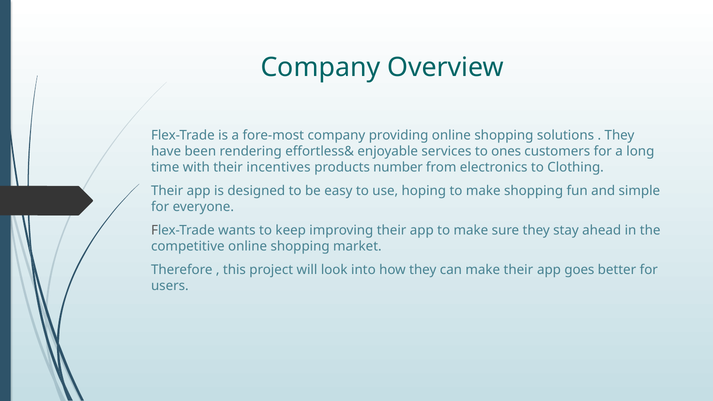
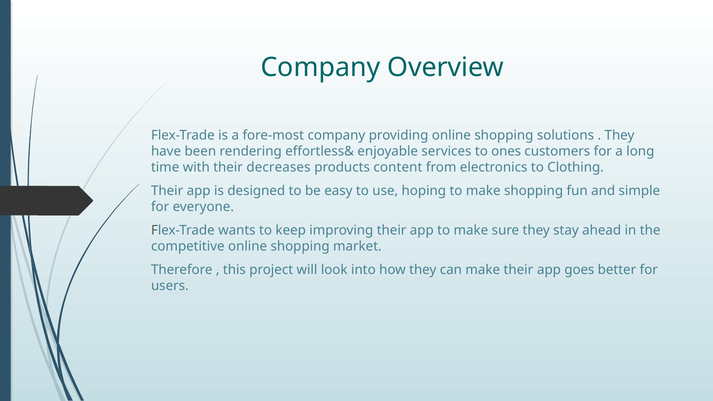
incentives: incentives -> decreases
number: number -> content
